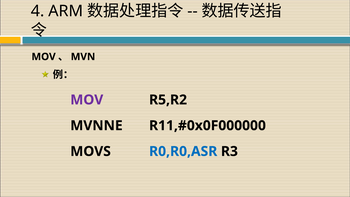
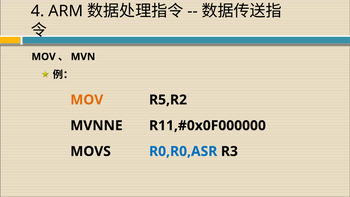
MOV at (87, 100) colour: purple -> orange
